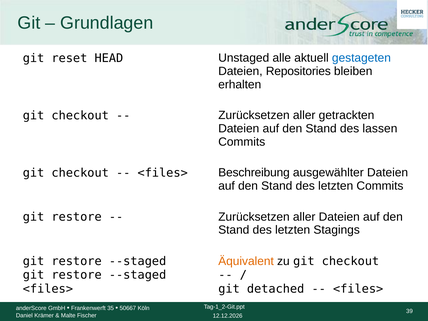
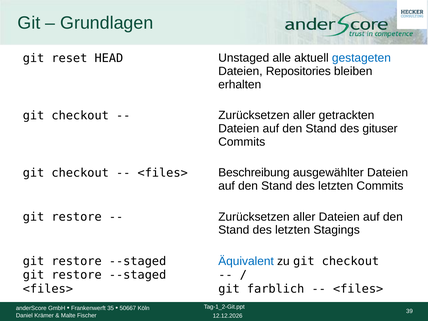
lassen: lassen -> gituser
Äquivalent colour: orange -> blue
detached: detached -> farblich
